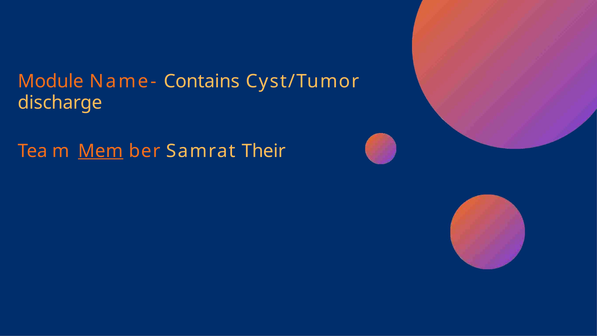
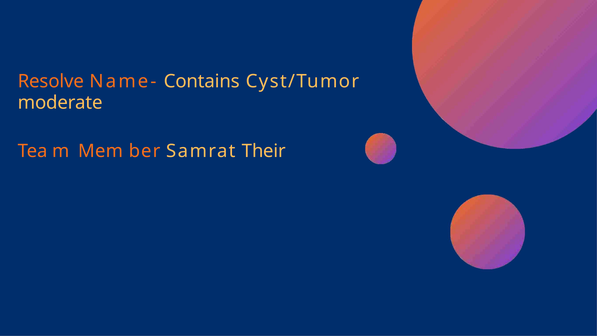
Module: Module -> Resolve
discharge: discharge -> moderate
Mem underline: present -> none
